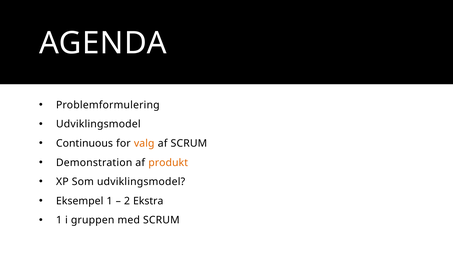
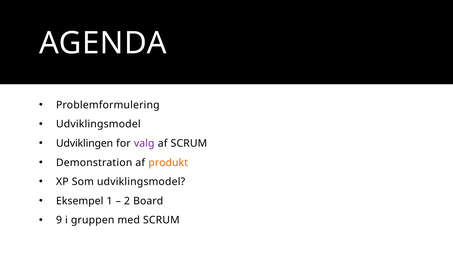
Continuous: Continuous -> Udviklingen
valg colour: orange -> purple
Ekstra: Ekstra -> Board
1 at (59, 220): 1 -> 9
